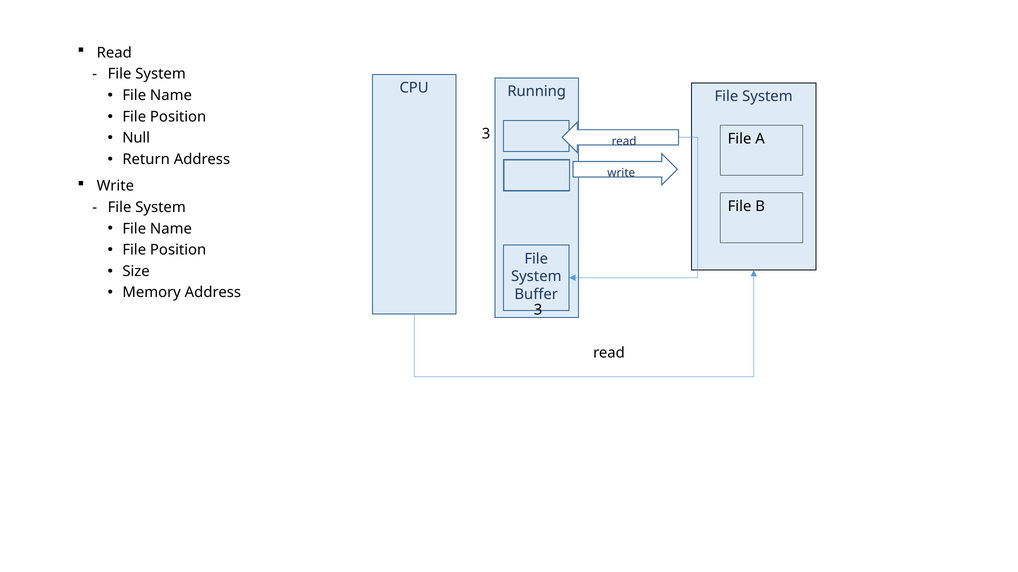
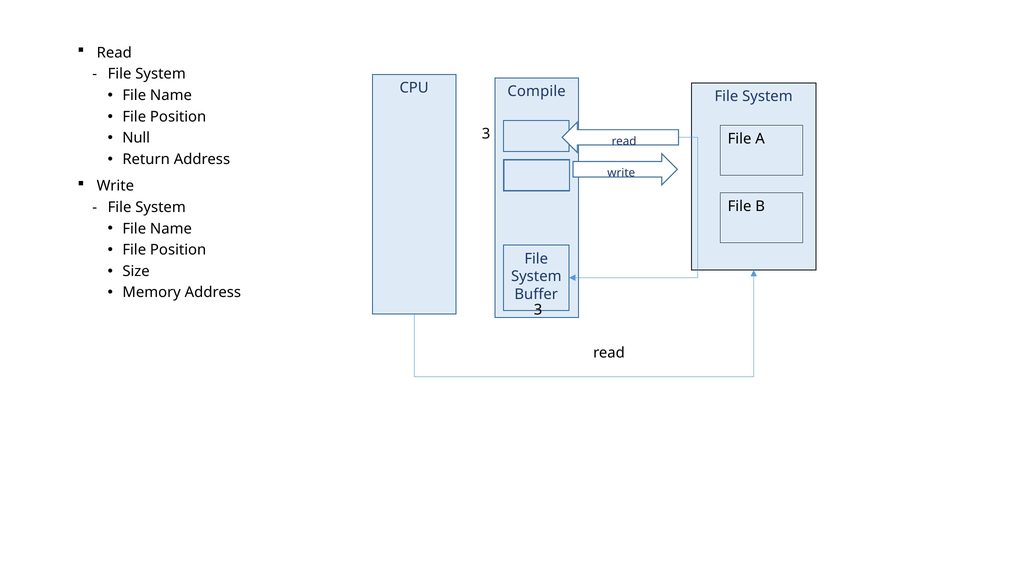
Running: Running -> Compile
